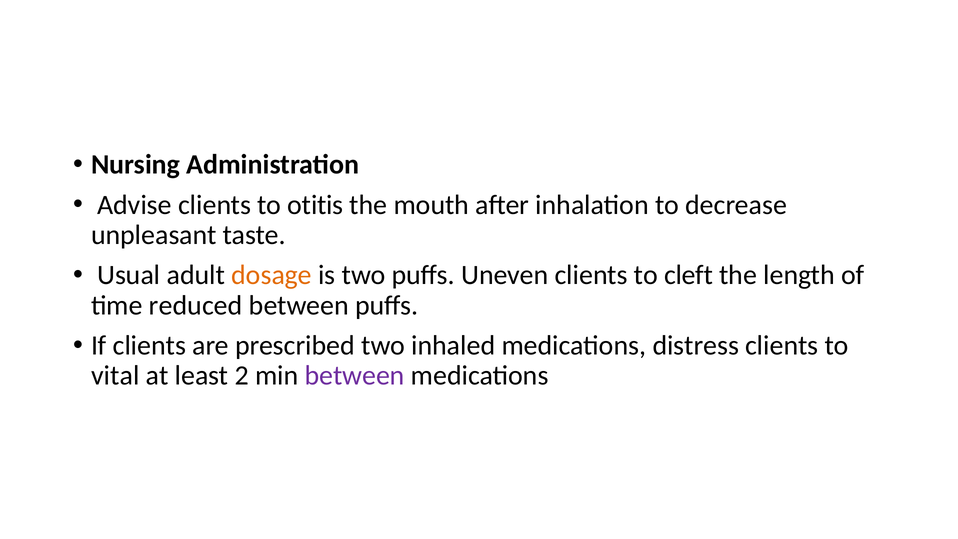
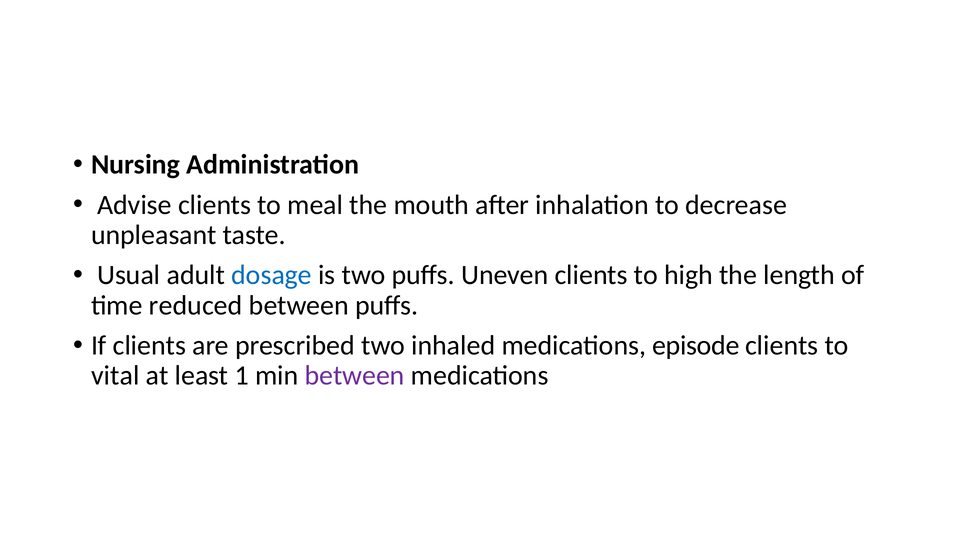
otitis: otitis -> meal
dosage colour: orange -> blue
cleft: cleft -> high
distress: distress -> episode
2: 2 -> 1
